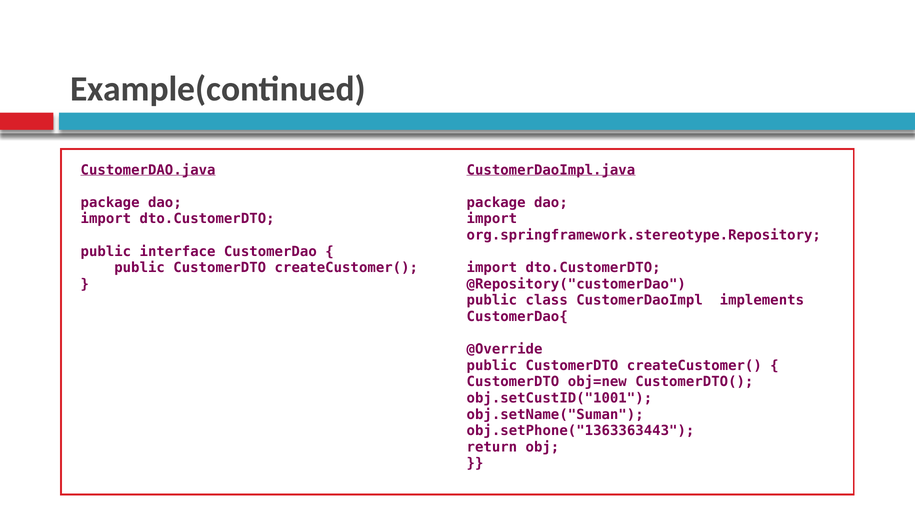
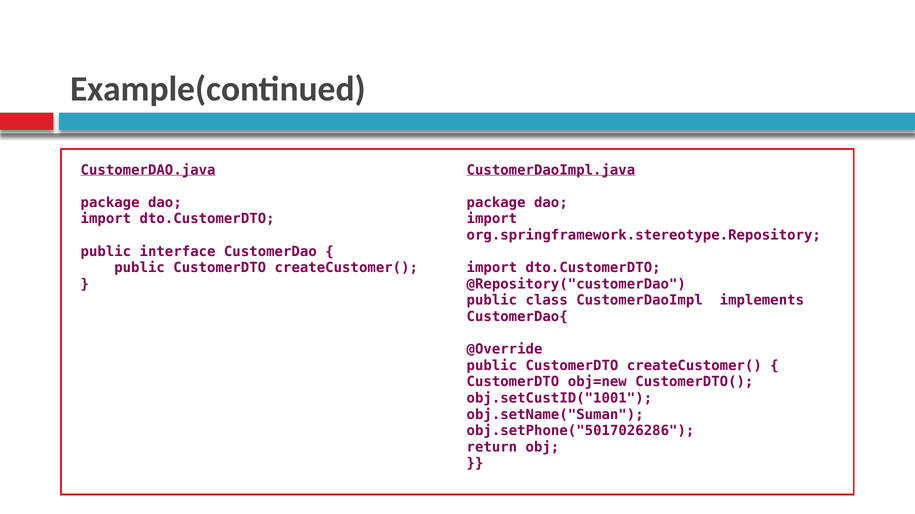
obj.setPhone("1363363443: obj.setPhone("1363363443 -> obj.setPhone("5017026286
